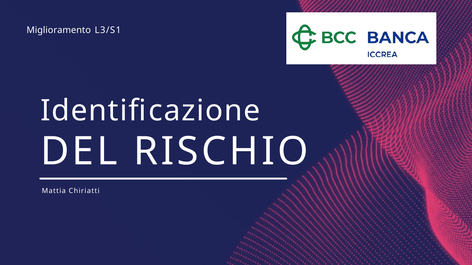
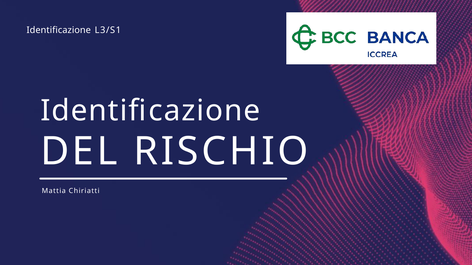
Miglioramento at (59, 30): Miglioramento -> Identificazione
